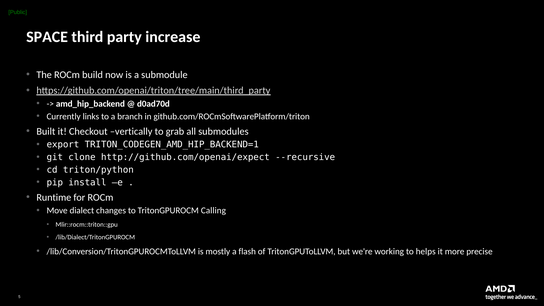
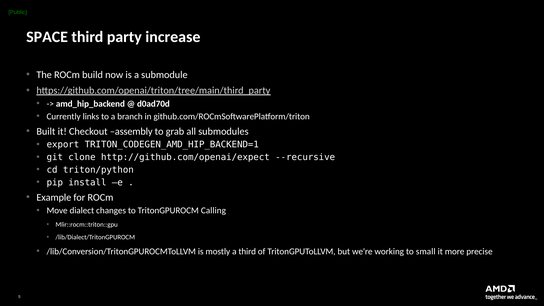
vertically: vertically -> assembly
Runtime: Runtime -> Example
a flash: flash -> third
helps: helps -> small
